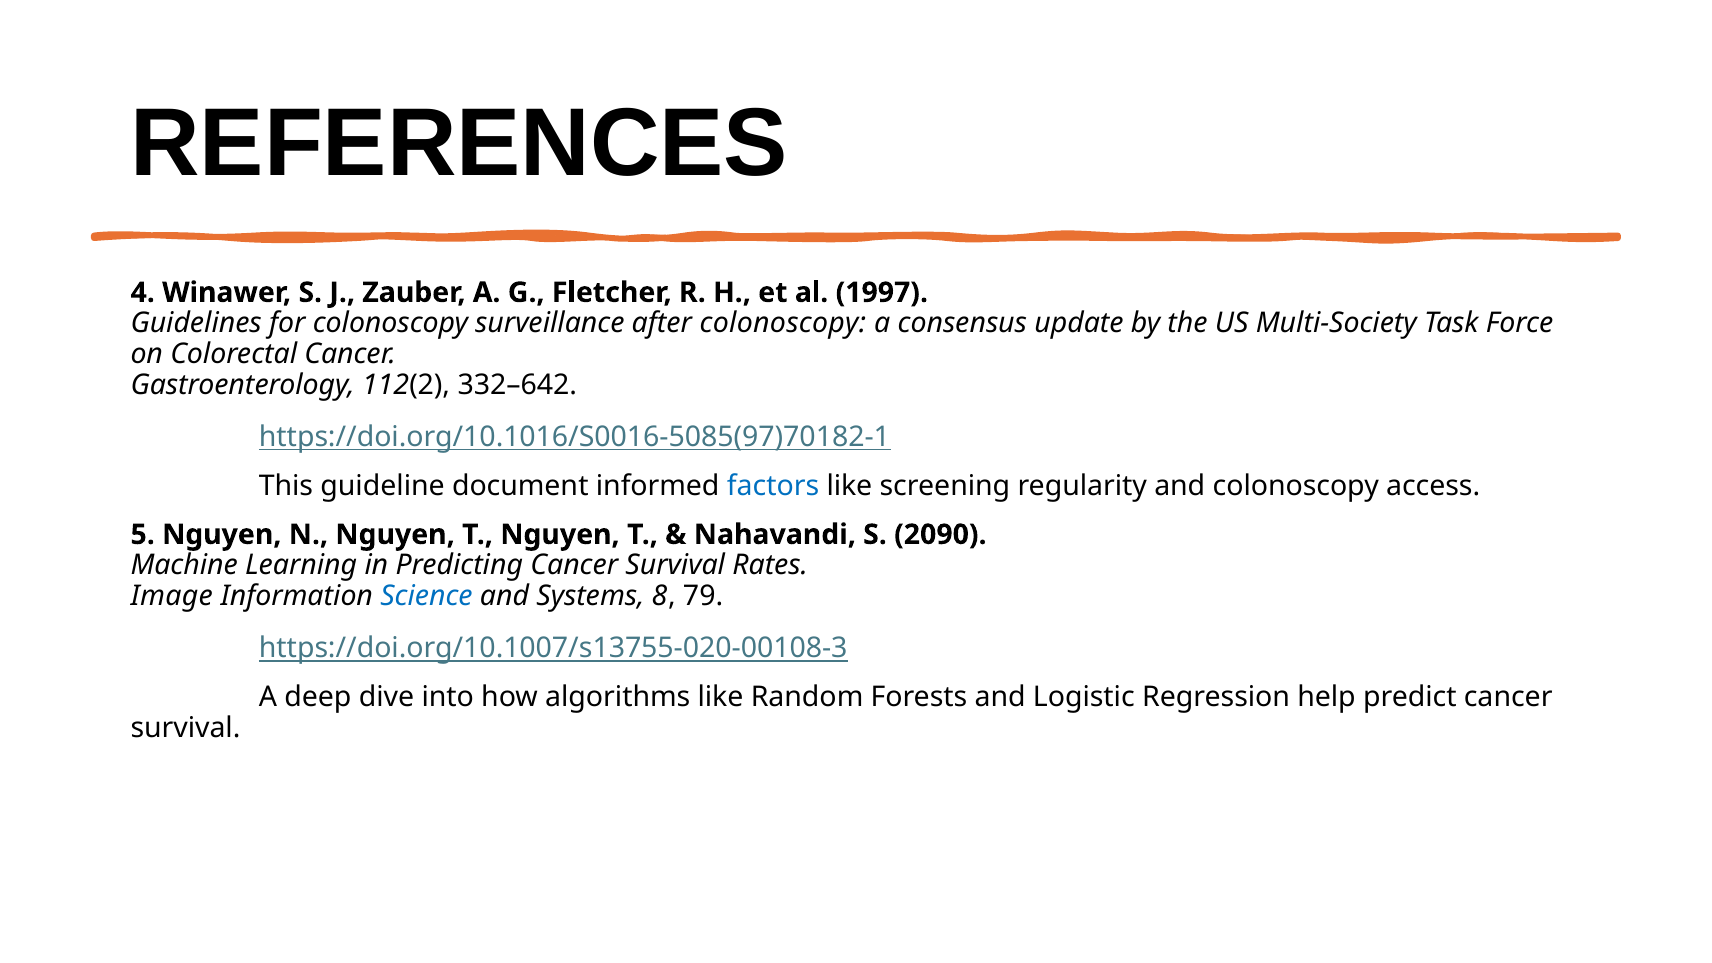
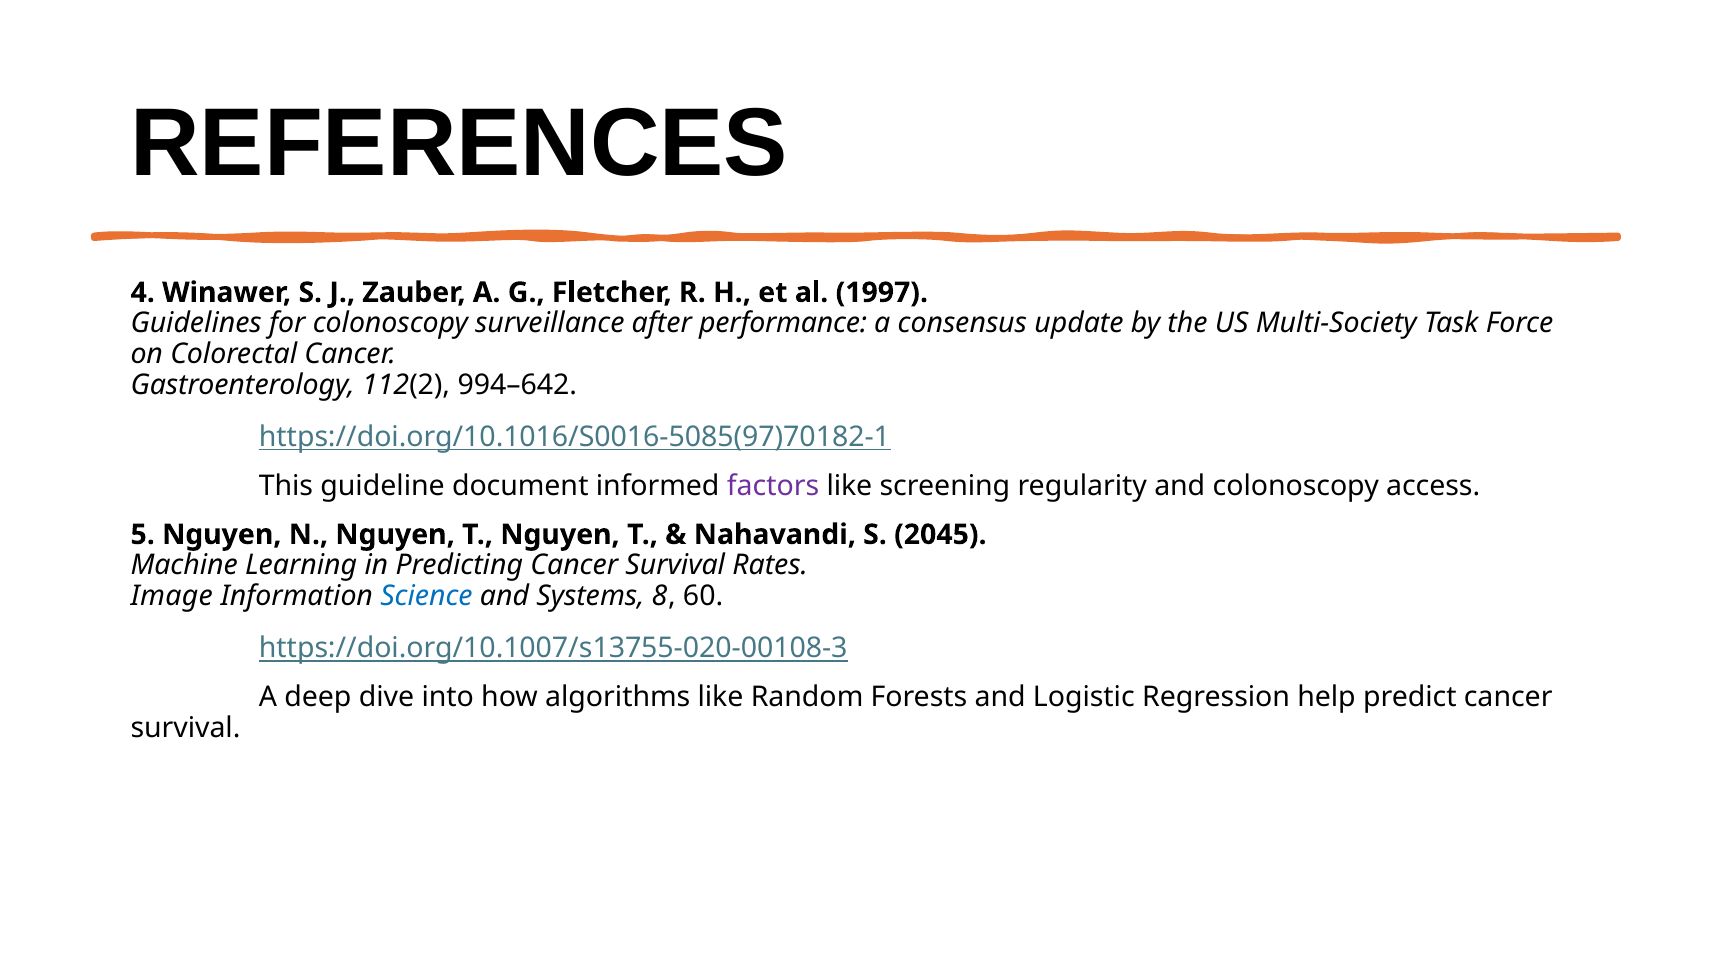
after colonoscopy: colonoscopy -> performance
332–642: 332–642 -> 994–642
factors colour: blue -> purple
2090: 2090 -> 2045
79: 79 -> 60
